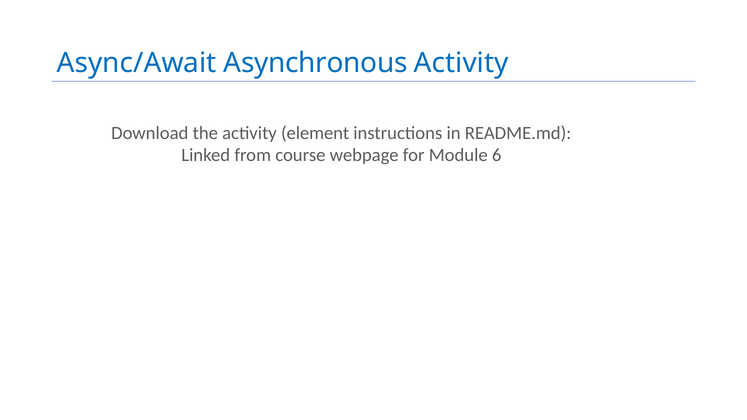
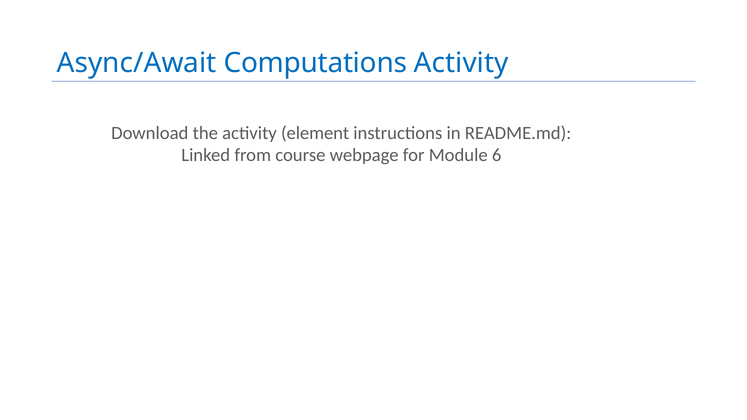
Asynchronous: Asynchronous -> Computations
